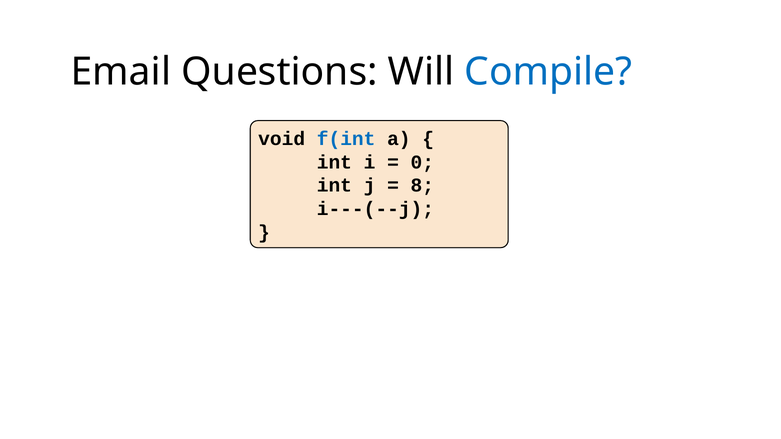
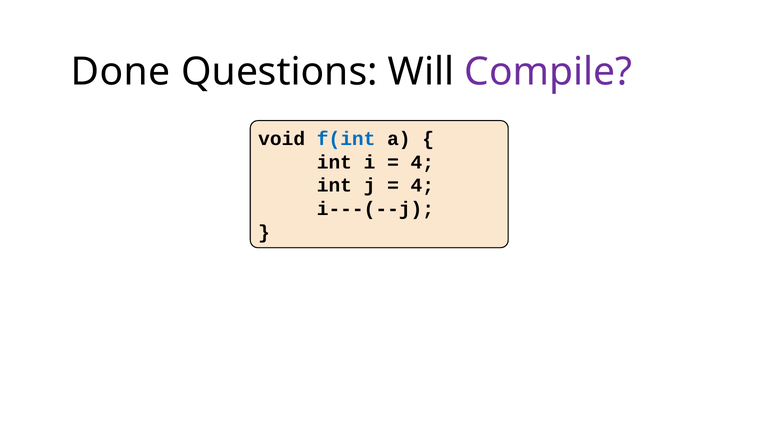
Email: Email -> Done
Compile colour: blue -> purple
0 at (422, 162): 0 -> 4
8 at (422, 186): 8 -> 4
